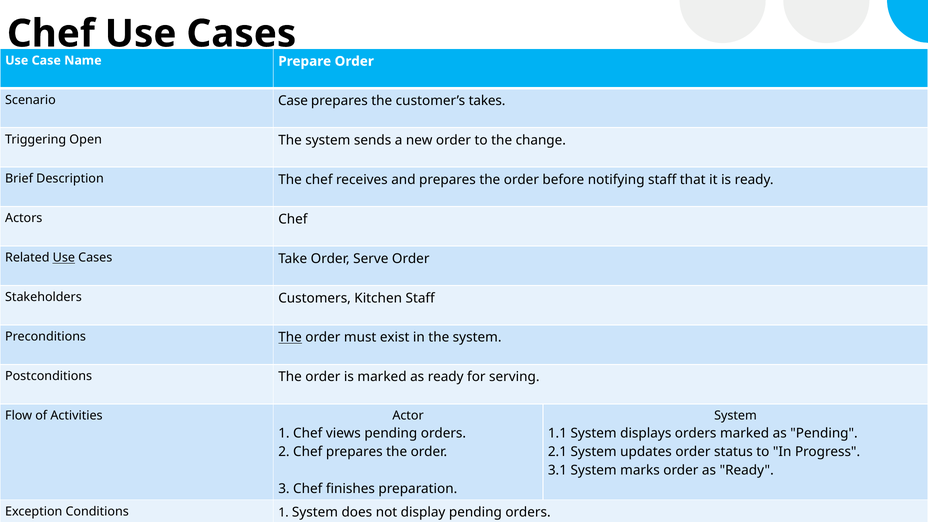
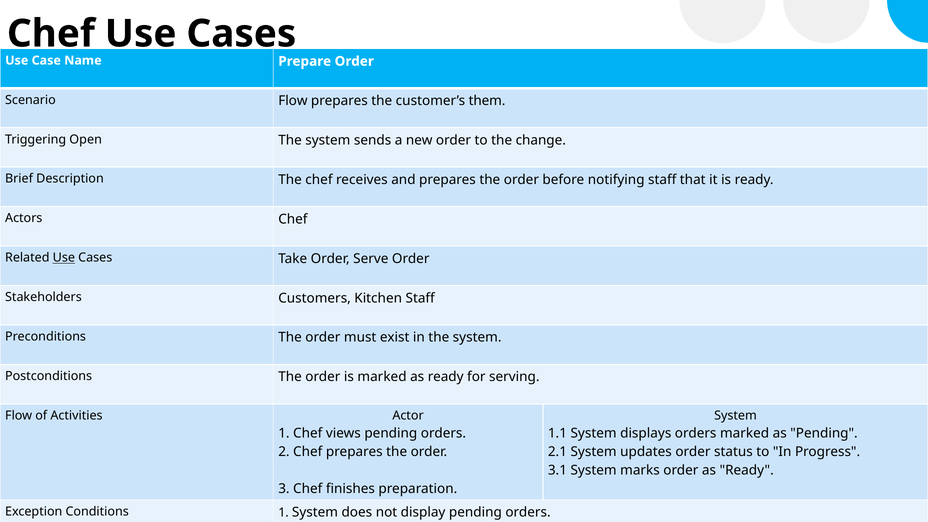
Scenario Case: Case -> Flow
takes: takes -> them
The at (290, 338) underline: present -> none
